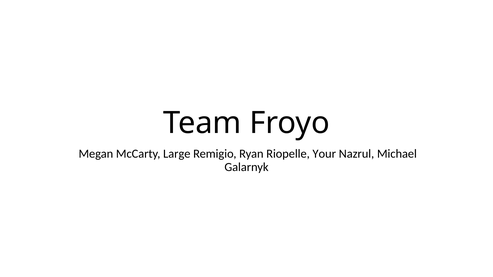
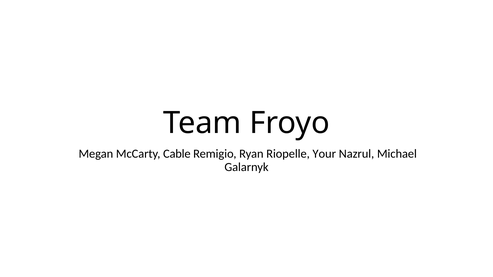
Large: Large -> Cable
